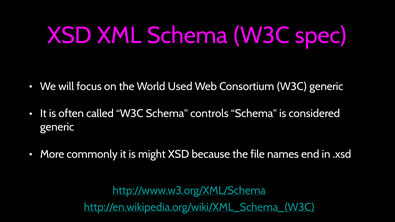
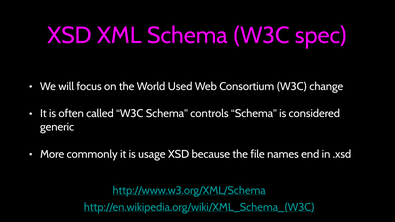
W3C generic: generic -> change
might: might -> usage
